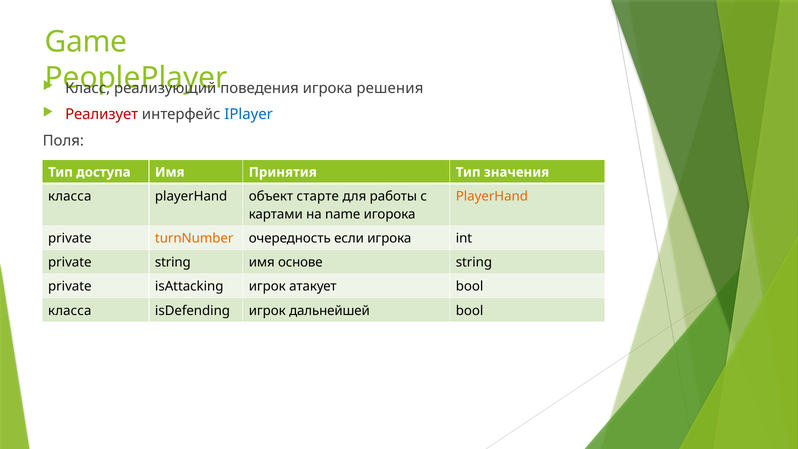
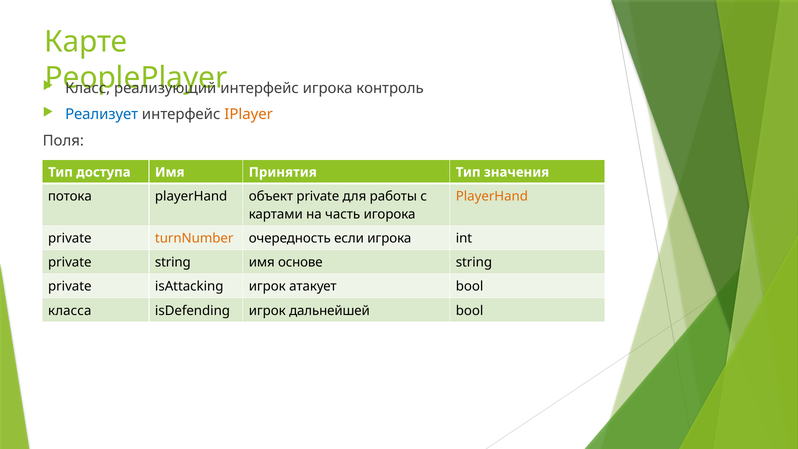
Game: Game -> Карте
поведения at (260, 88): поведения -> интерфейс
решения: решения -> контроль
Реализует colour: red -> blue
IPlayer colour: blue -> orange
класса at (70, 196): класса -> потока
объект старте: старте -> private
name: name -> часть
